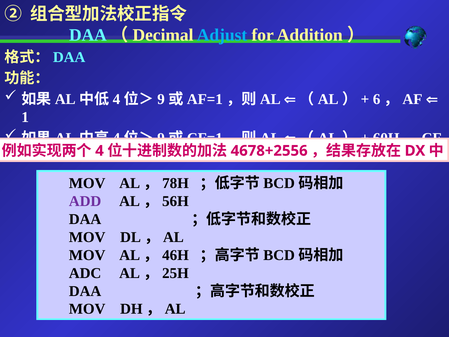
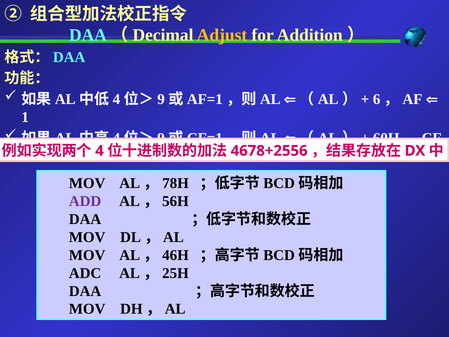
Adjust colour: light blue -> yellow
